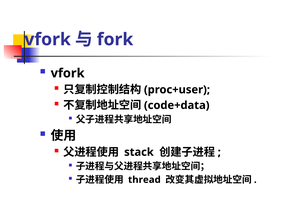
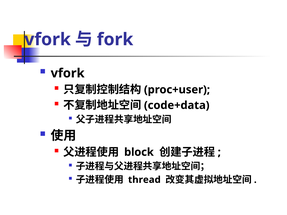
stack: stack -> block
